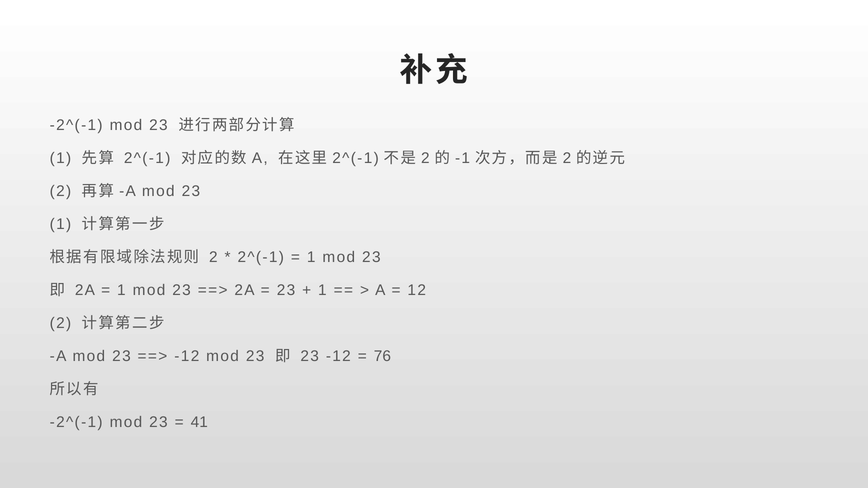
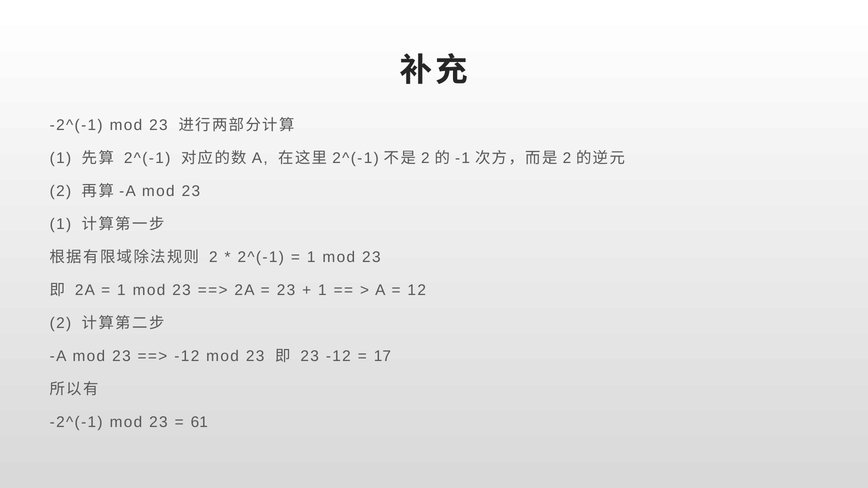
76: 76 -> 17
41: 41 -> 61
